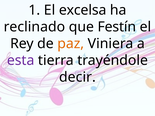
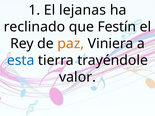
excelsa: excelsa -> lejanas
esta colour: purple -> blue
decir: decir -> valor
